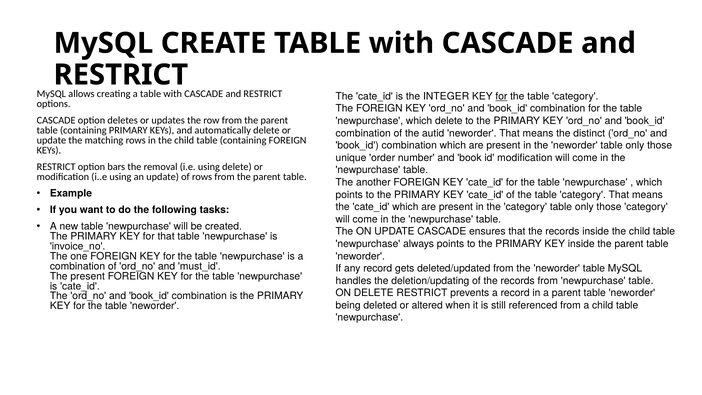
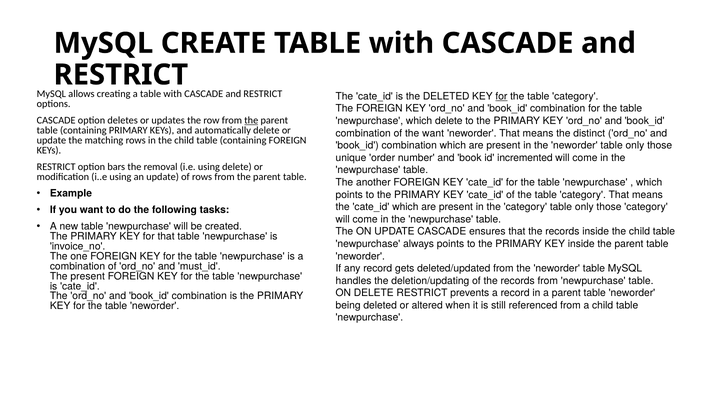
the INTEGER: INTEGER -> DELETED
the at (251, 120) underline: none -> present
the autid: autid -> want
id modification: modification -> incremented
